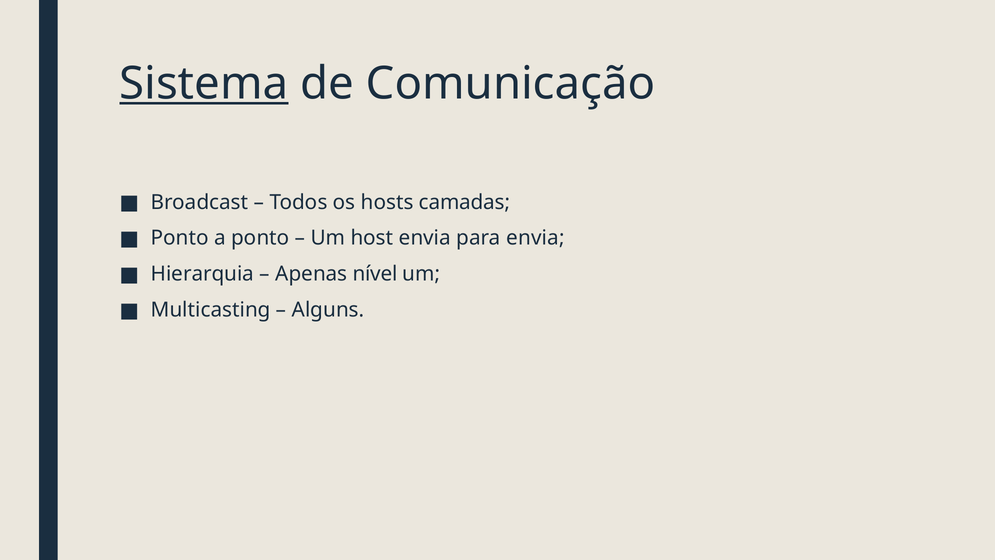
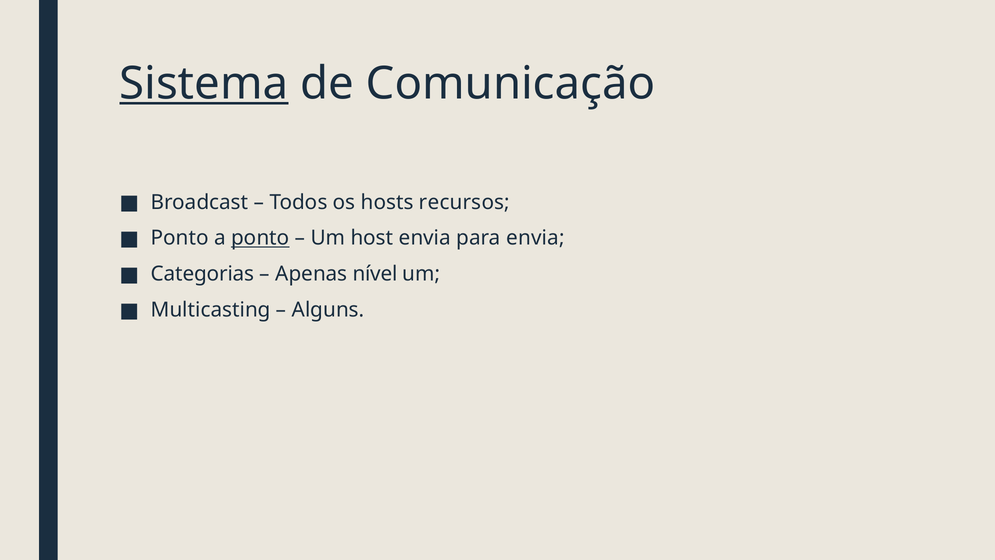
camadas: camadas -> recursos
ponto at (260, 238) underline: none -> present
Hierarquia: Hierarquia -> Categorias
